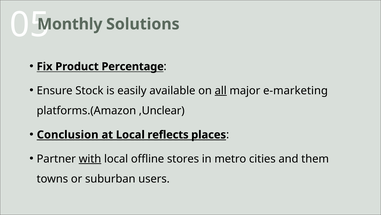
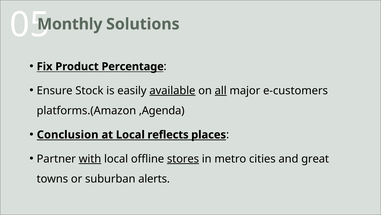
available underline: none -> present
e-marketing: e-marketing -> e-customers
,Unclear: ,Unclear -> ,Agenda
stores underline: none -> present
them: them -> great
users: users -> alerts
